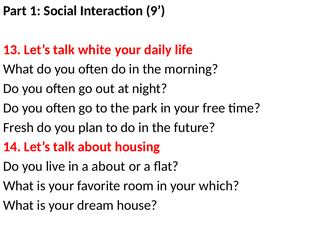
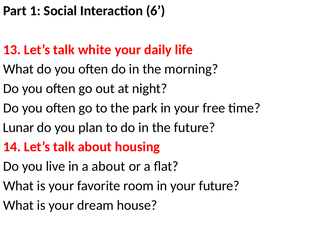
9: 9 -> 6
Fresh: Fresh -> Lunar
your which: which -> future
